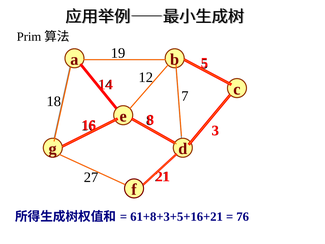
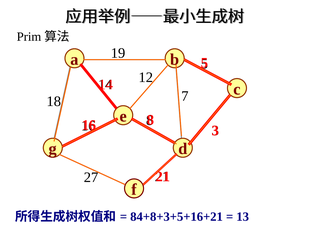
61+8+3+5+16+21: 61+8+3+5+16+21 -> 84+8+3+5+16+21
76: 76 -> 13
